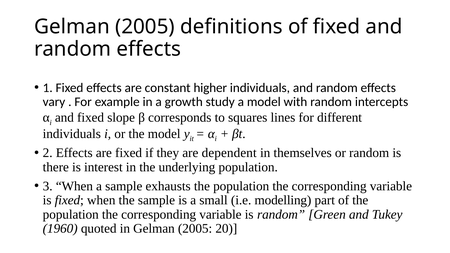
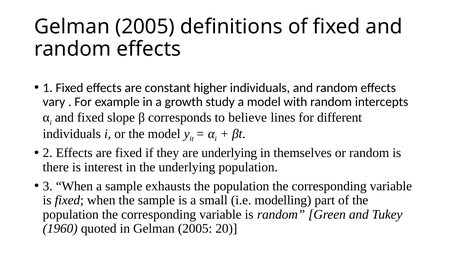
squares: squares -> believe
are dependent: dependent -> underlying
